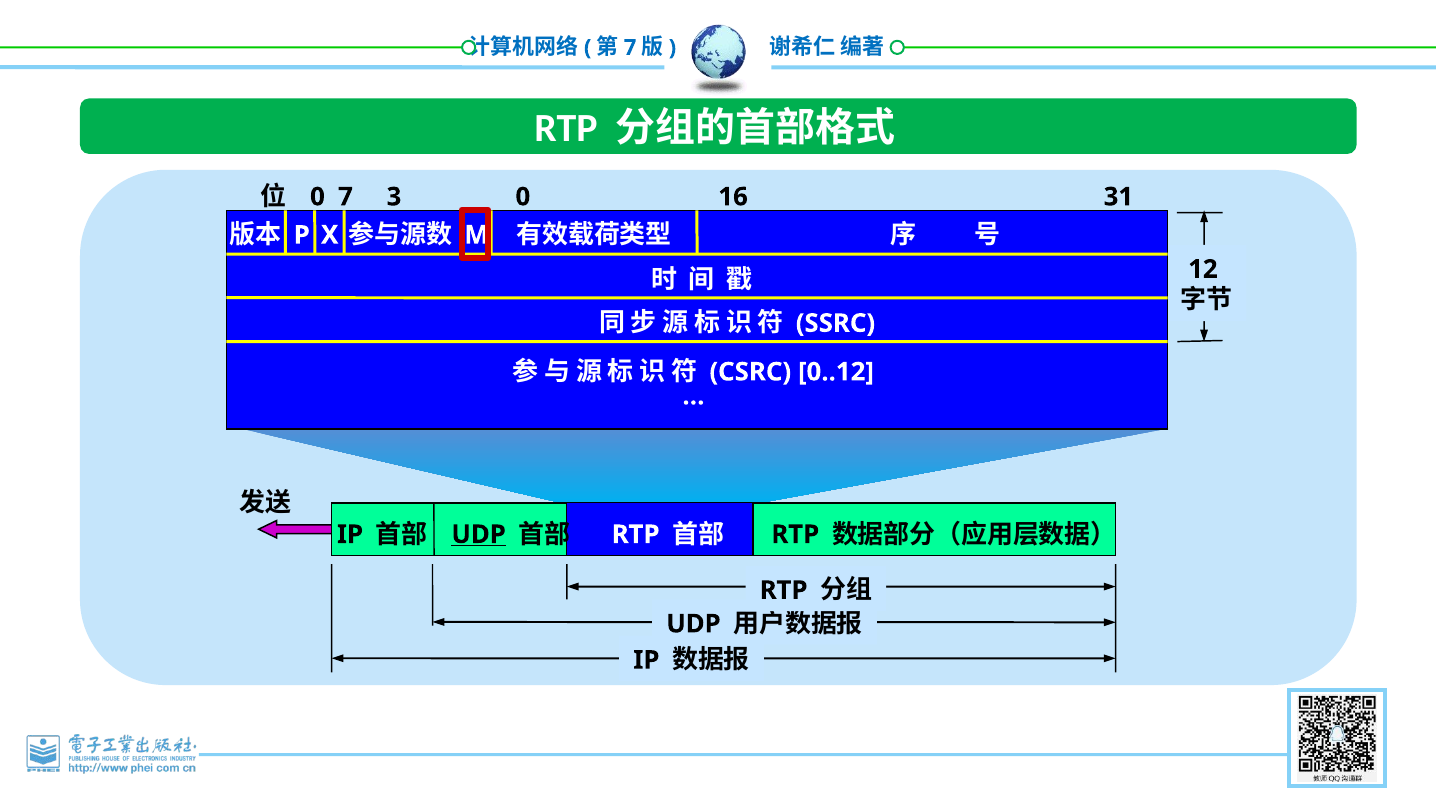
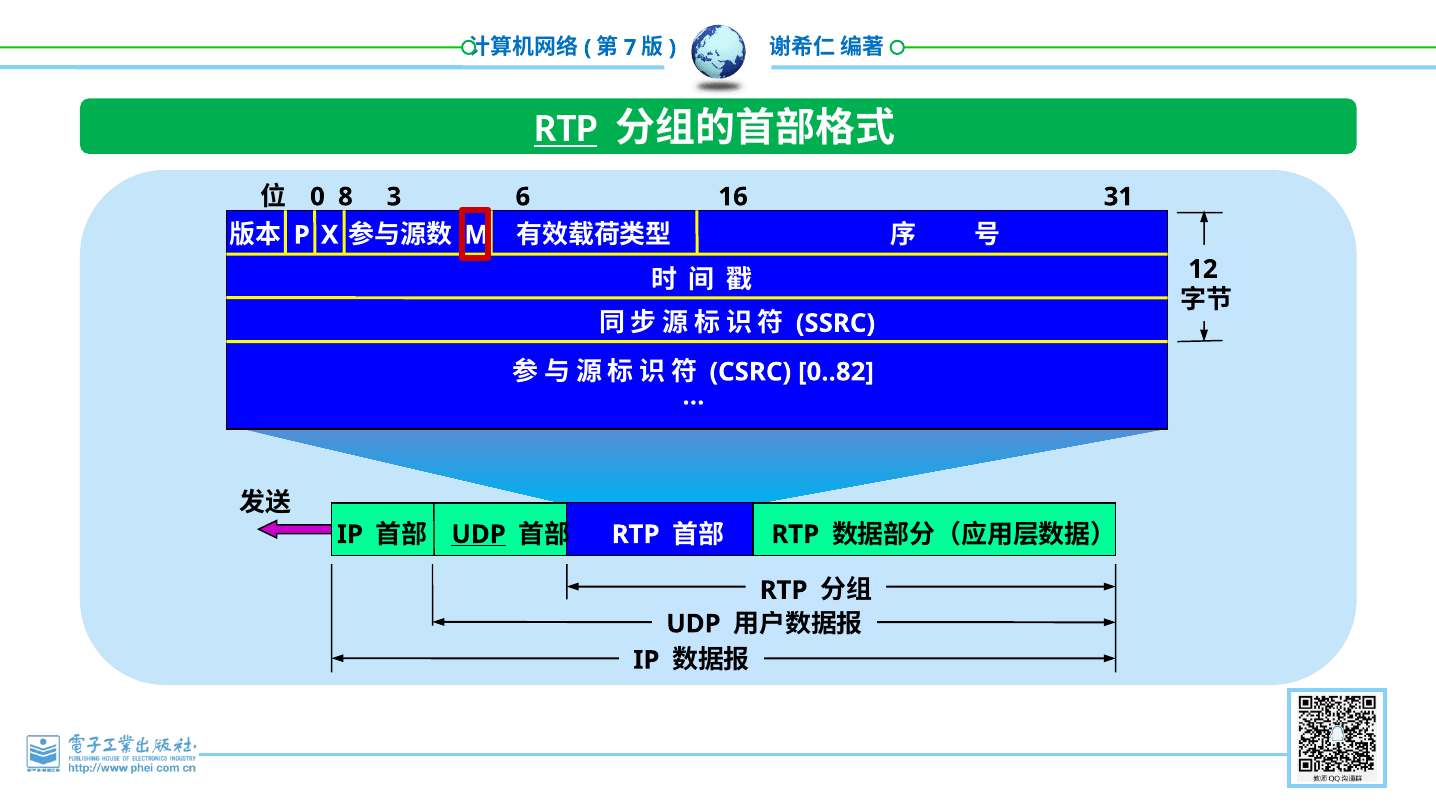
RTP at (566, 129) underline: none -> present
0 7: 7 -> 8
3 0: 0 -> 6
0..12: 0..12 -> 0..82
